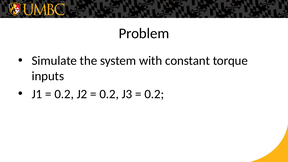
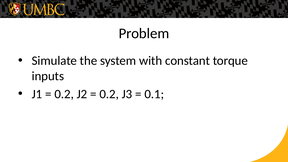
0.2 at (154, 94): 0.2 -> 0.1
